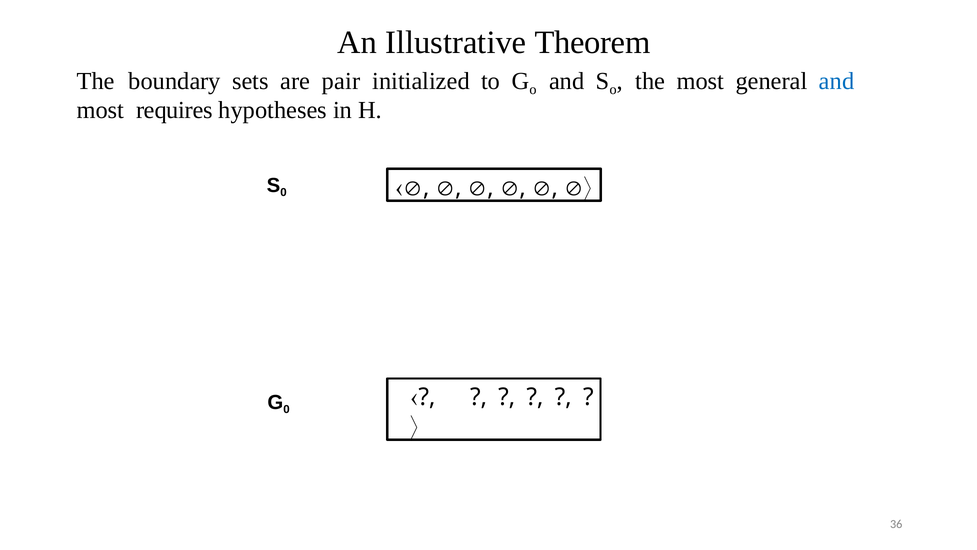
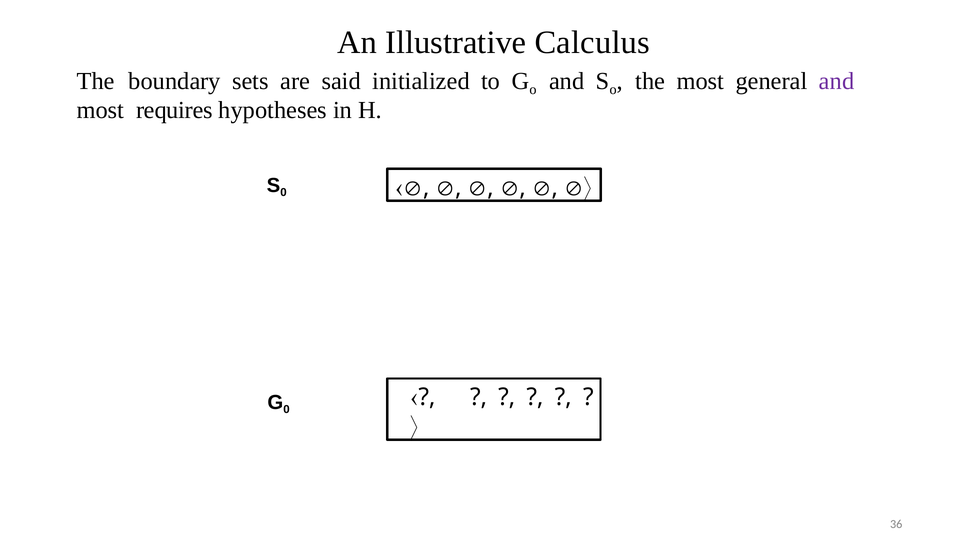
Theorem: Theorem -> Calculus
pair: pair -> said
and at (837, 81) colour: blue -> purple
